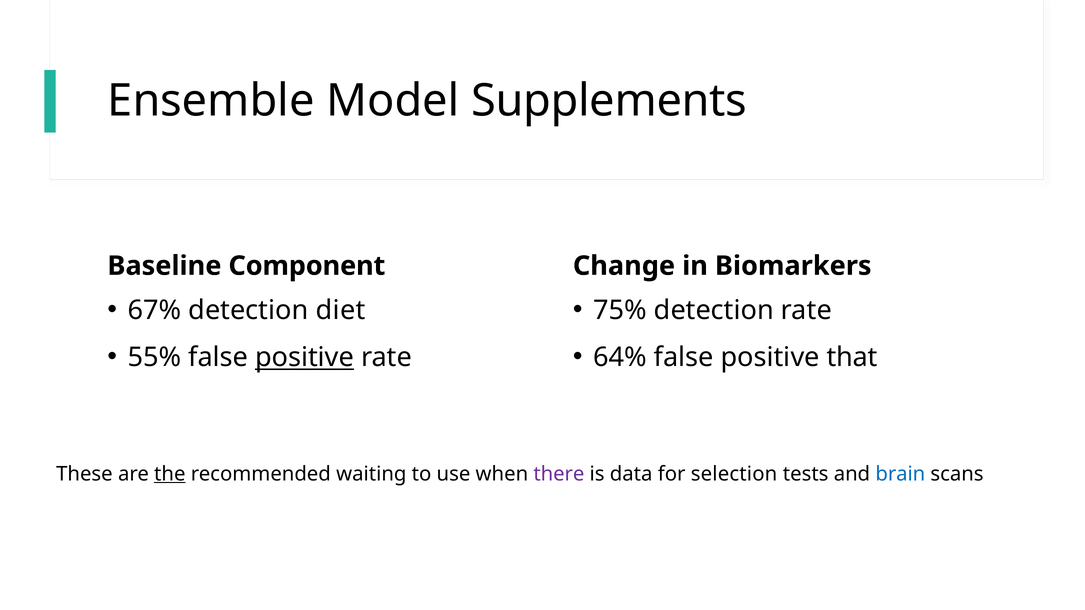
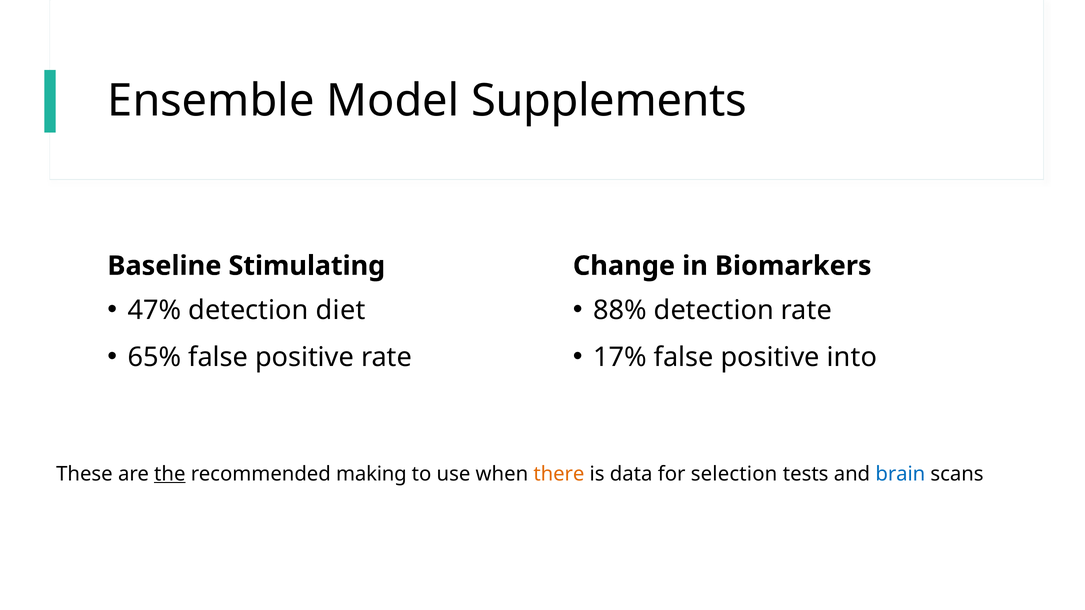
Component: Component -> Stimulating
67%: 67% -> 47%
75%: 75% -> 88%
55%: 55% -> 65%
positive at (305, 358) underline: present -> none
64%: 64% -> 17%
that: that -> into
waiting: waiting -> making
there colour: purple -> orange
